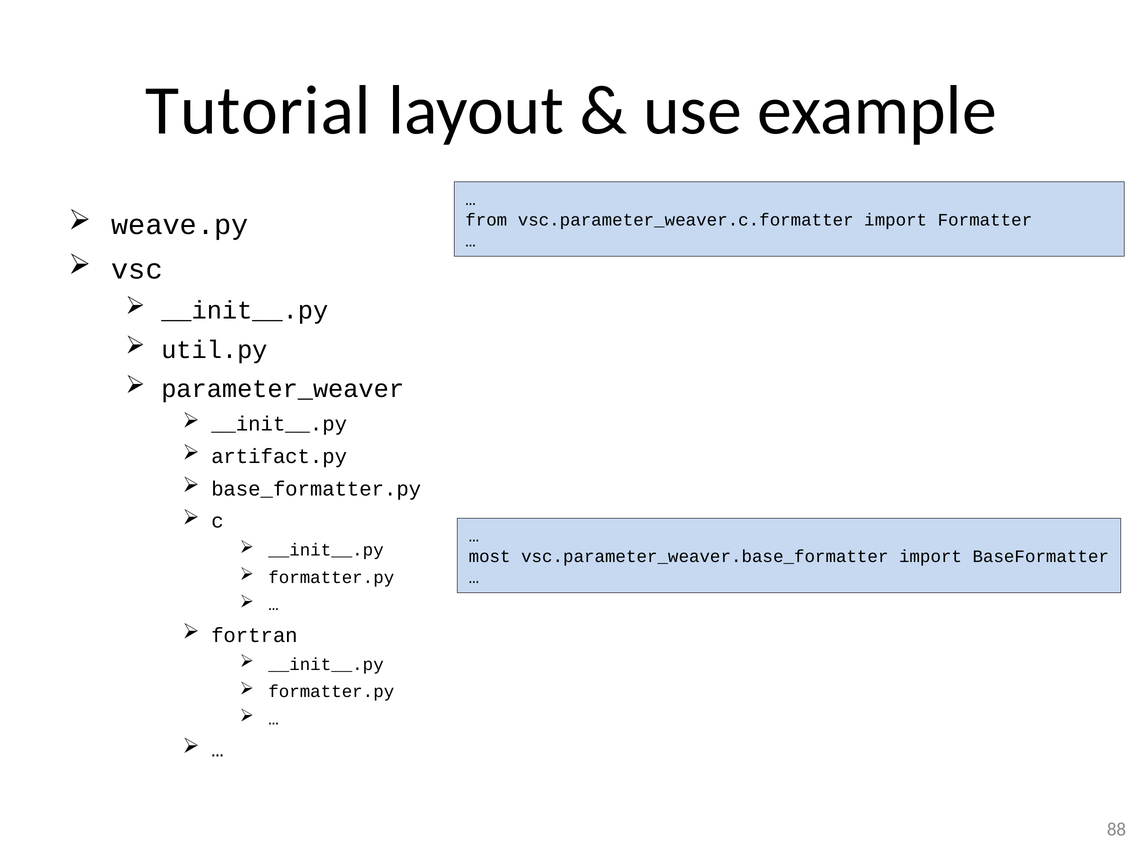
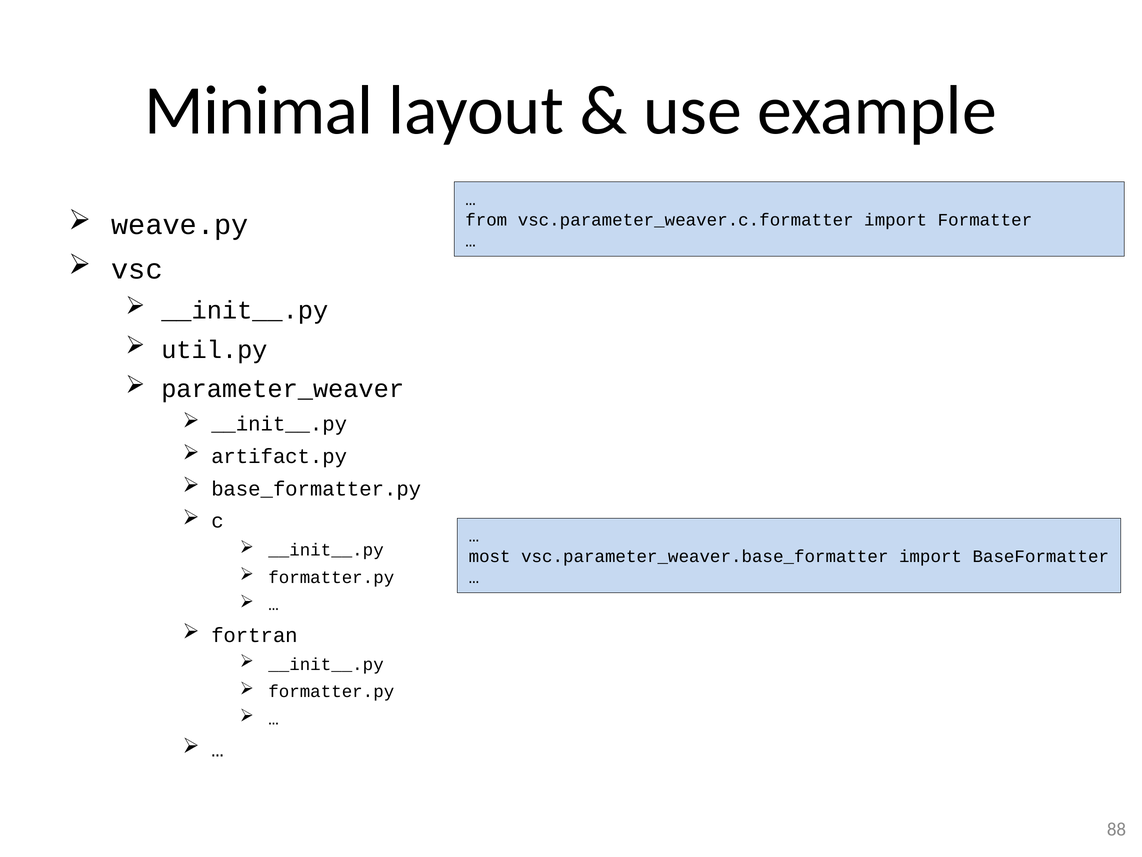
Tutorial: Tutorial -> Minimal
